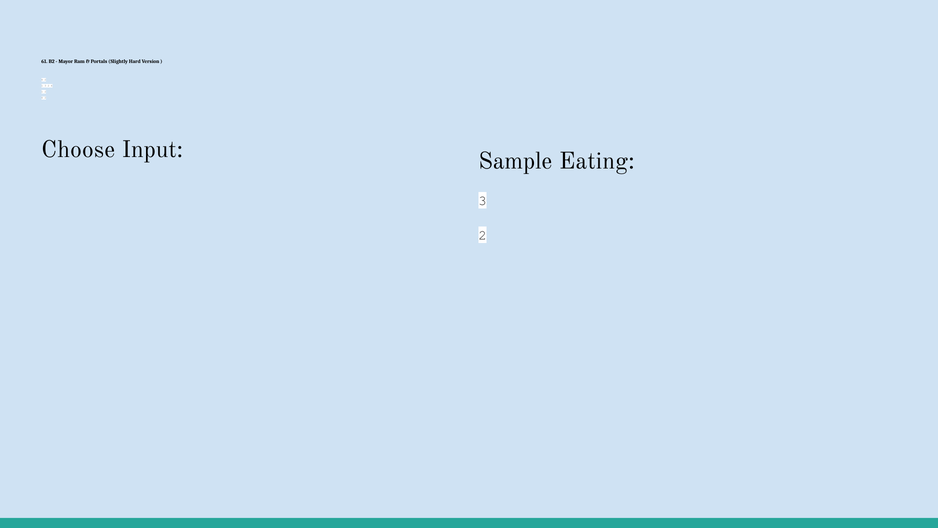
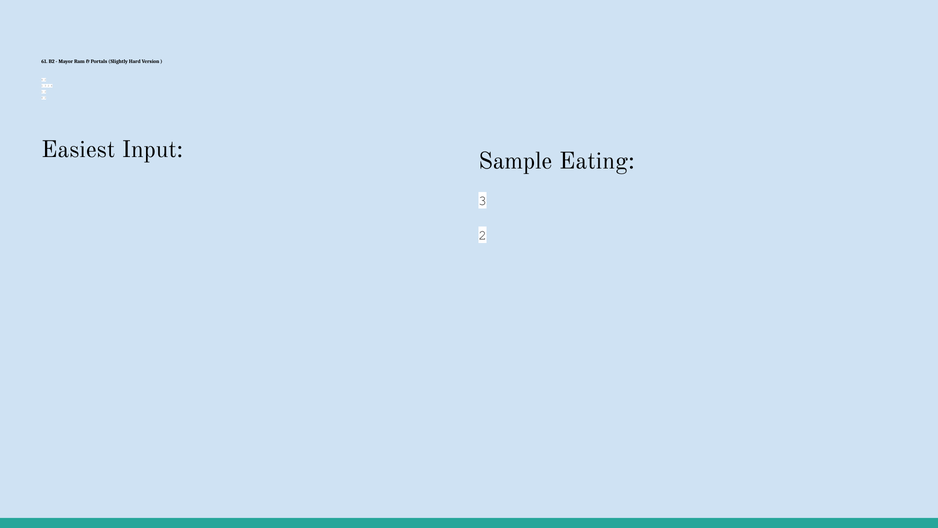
Choose: Choose -> Easiest
